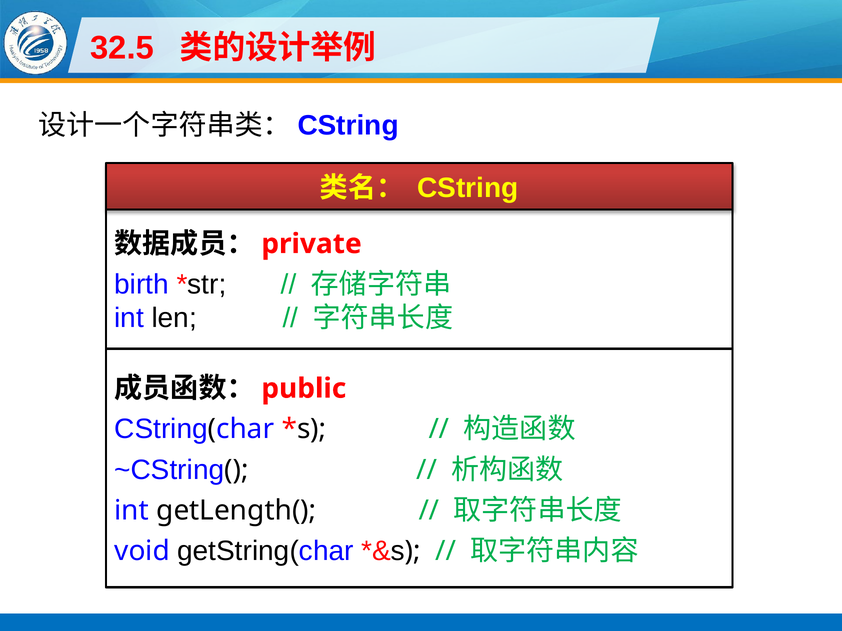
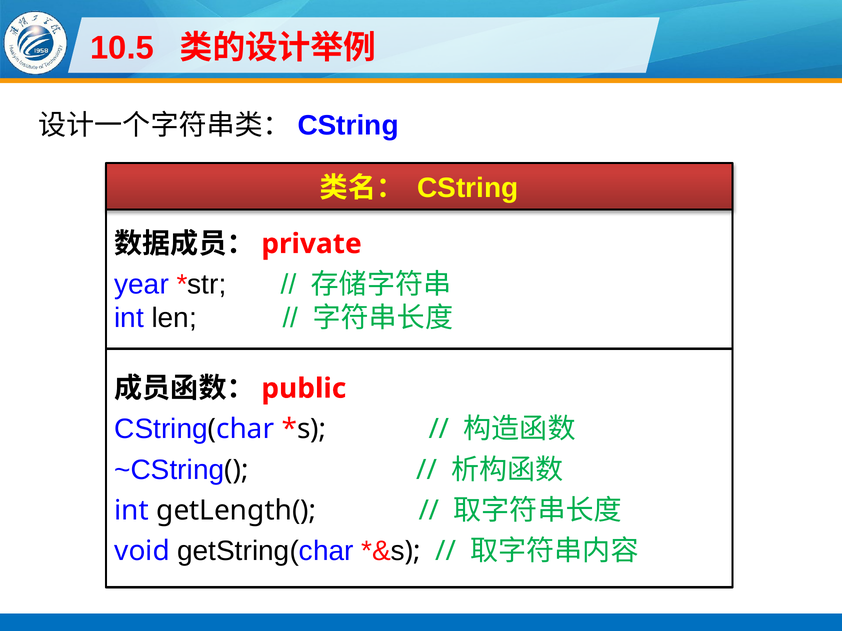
32.5: 32.5 -> 10.5
birth: birth -> year
